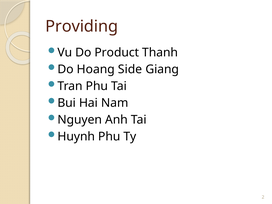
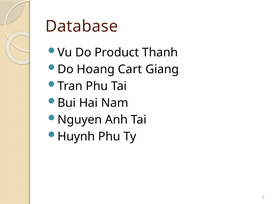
Providing: Providing -> Database
Side: Side -> Cart
